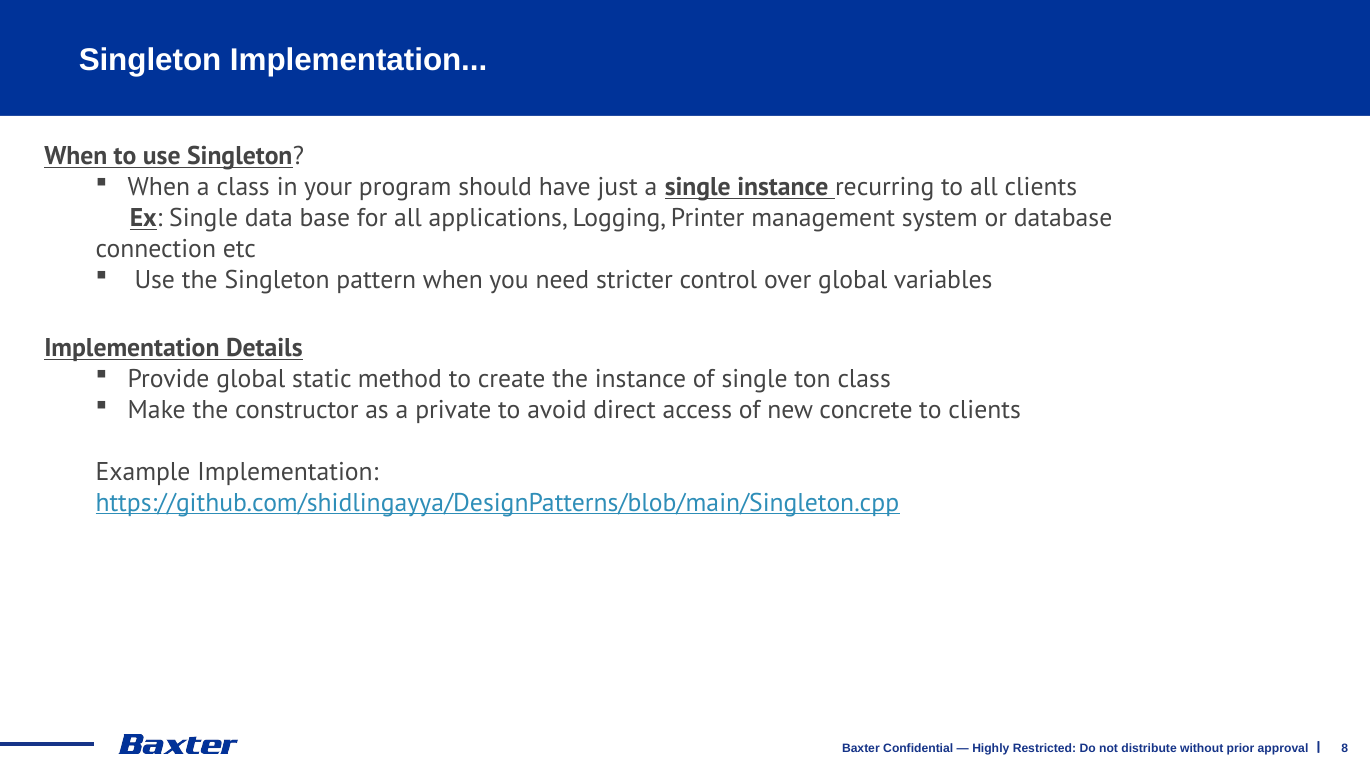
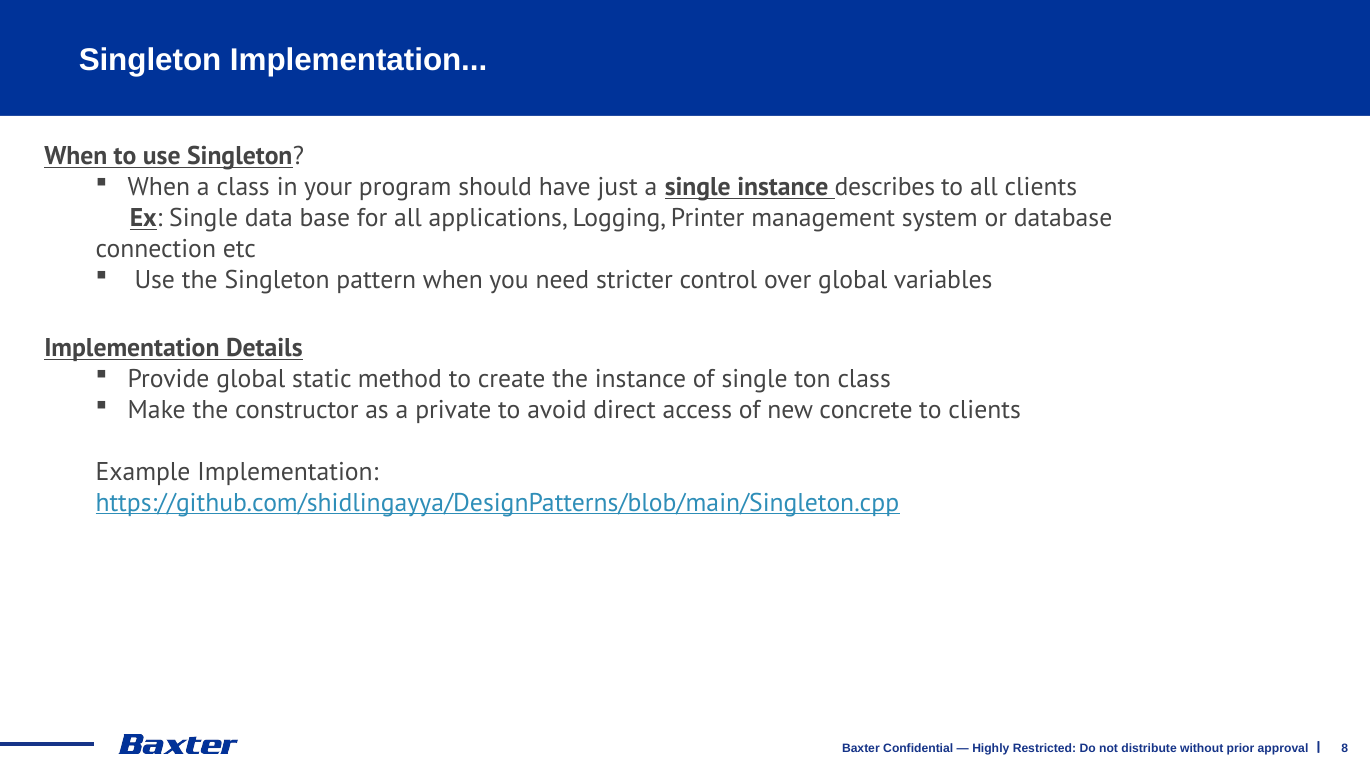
recurring: recurring -> describes
